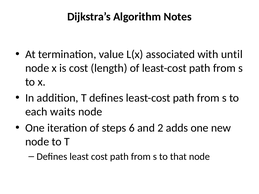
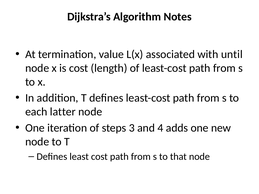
waits: waits -> latter
6: 6 -> 3
2: 2 -> 4
